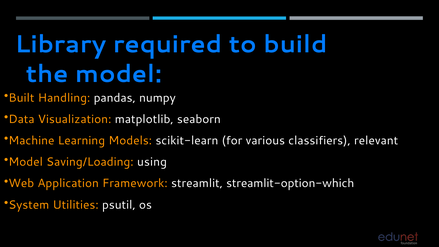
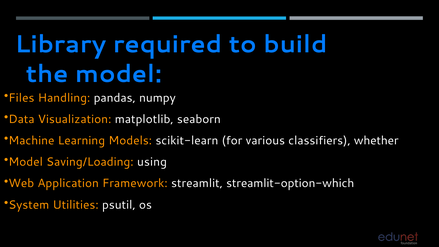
Built: Built -> Files
relevant: relevant -> whether
